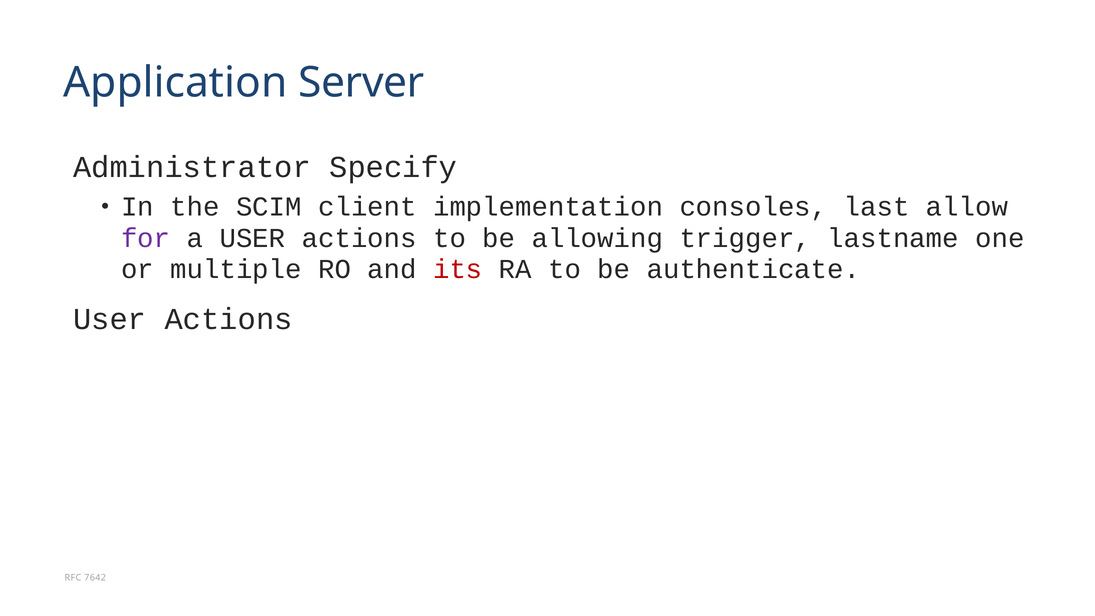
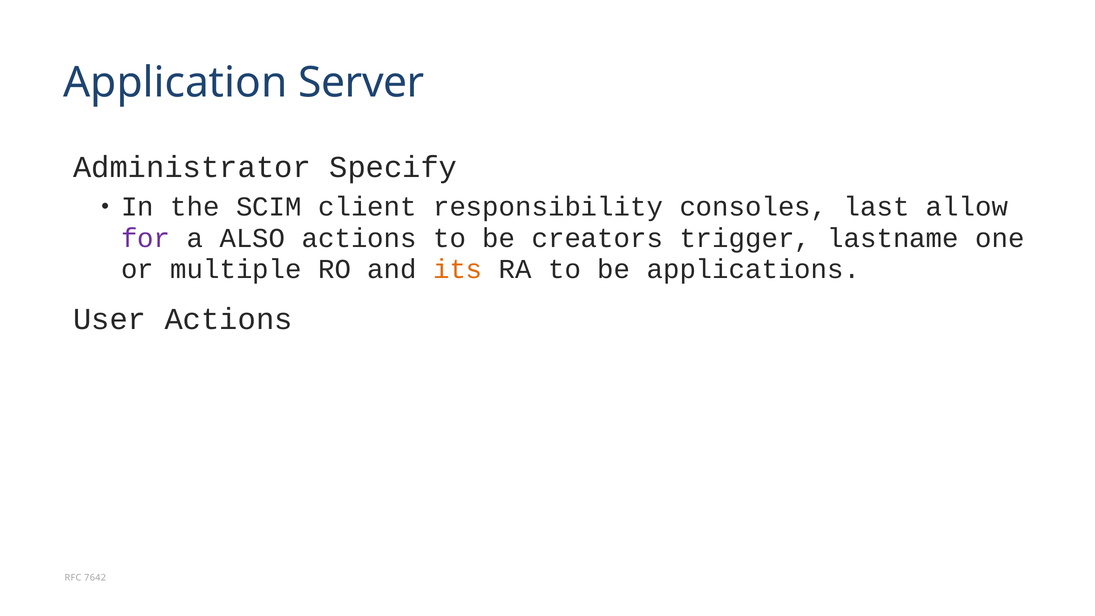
implementation: implementation -> responsibility
a USER: USER -> ALSO
allowing: allowing -> creators
its colour: red -> orange
authenticate: authenticate -> applications
